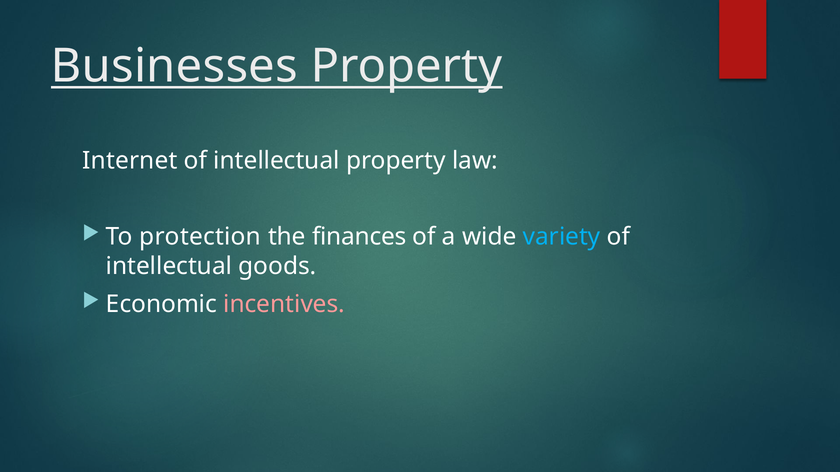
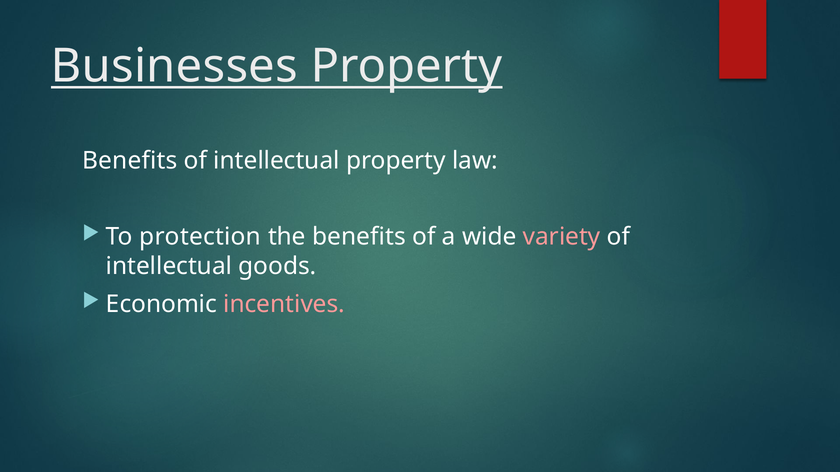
Internet at (130, 161): Internet -> Benefits
the finances: finances -> benefits
variety colour: light blue -> pink
